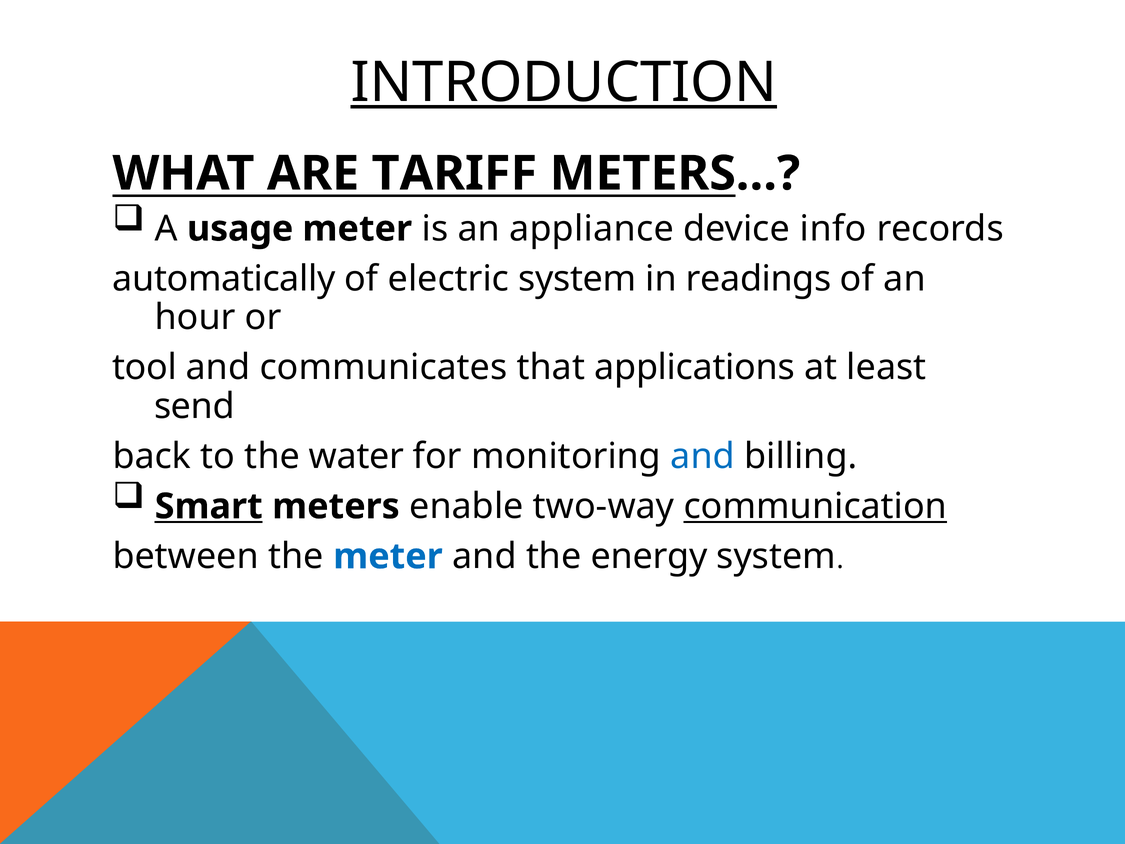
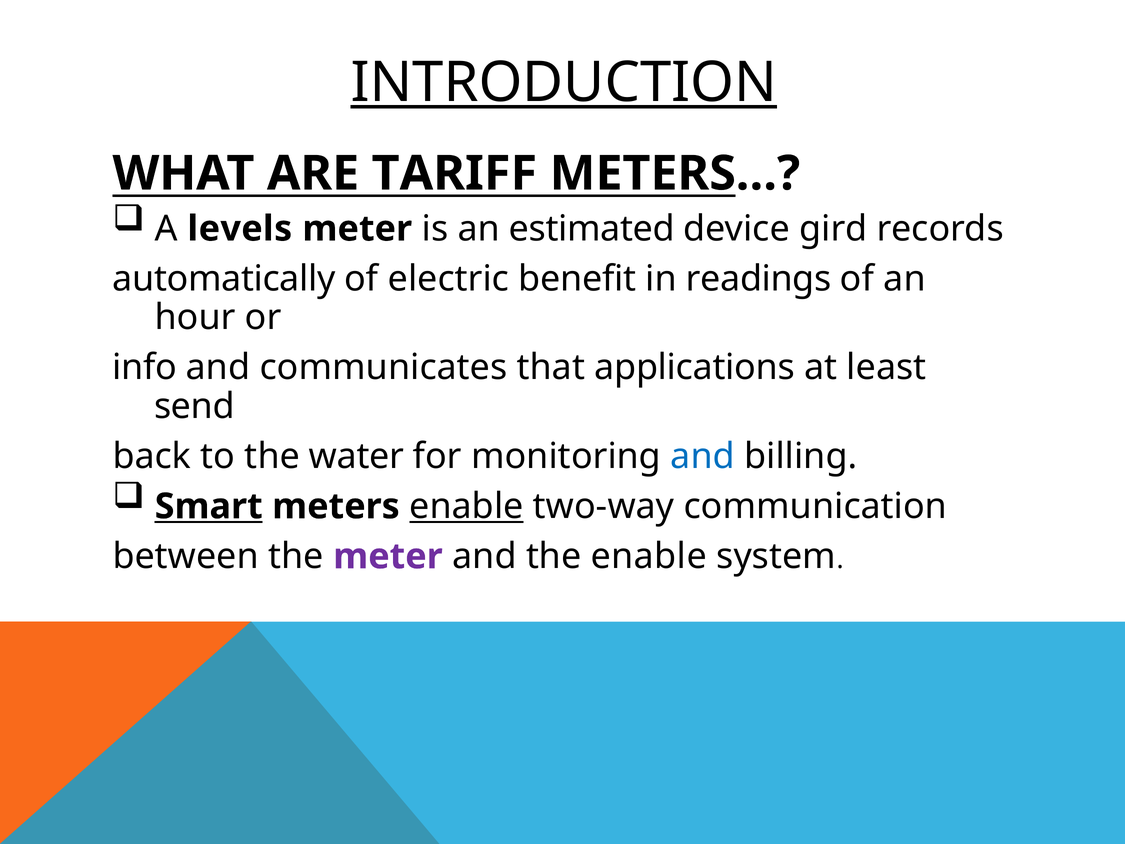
usage: usage -> levels
appliance: appliance -> estimated
info: info -> gird
electric system: system -> benefit
tool: tool -> info
enable at (466, 506) underline: none -> present
communication underline: present -> none
meter at (388, 556) colour: blue -> purple
the energy: energy -> enable
